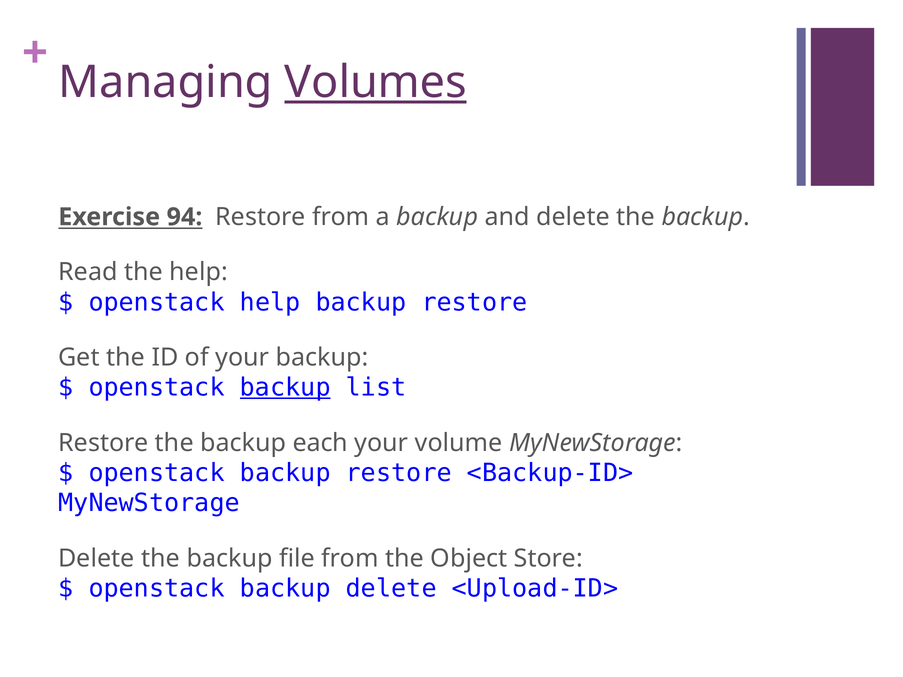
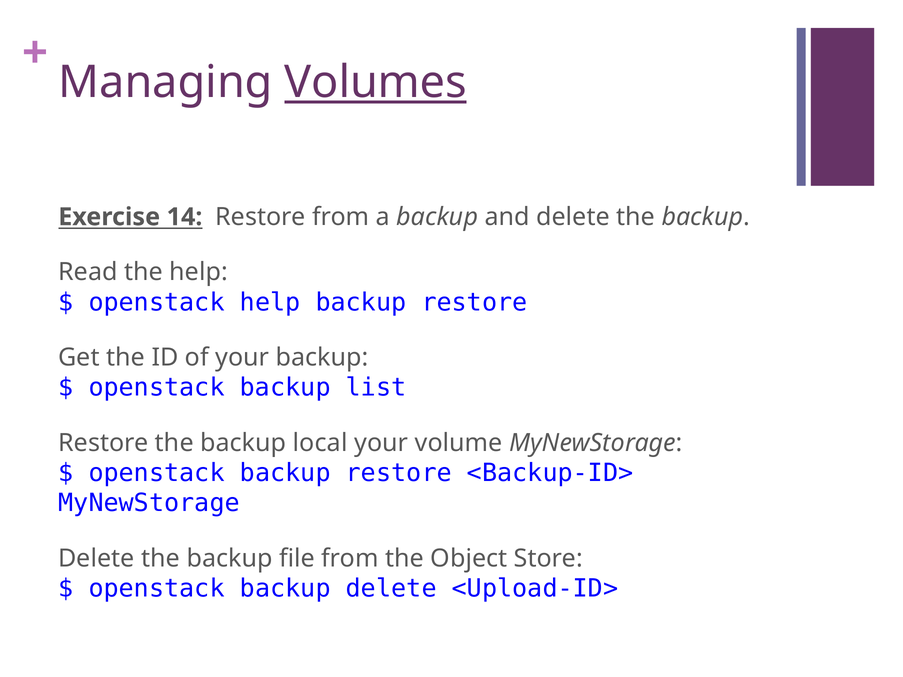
94: 94 -> 14
backup at (285, 388) underline: present -> none
each: each -> local
